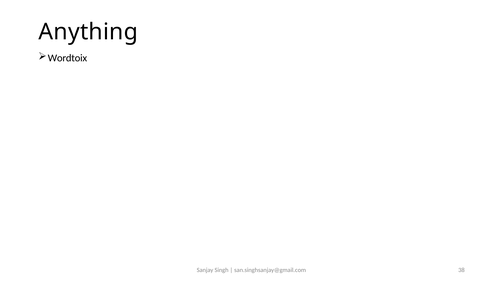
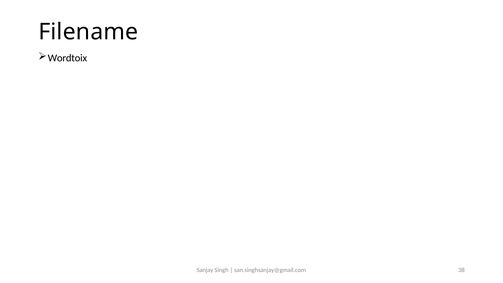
Anything: Anything -> Filename
